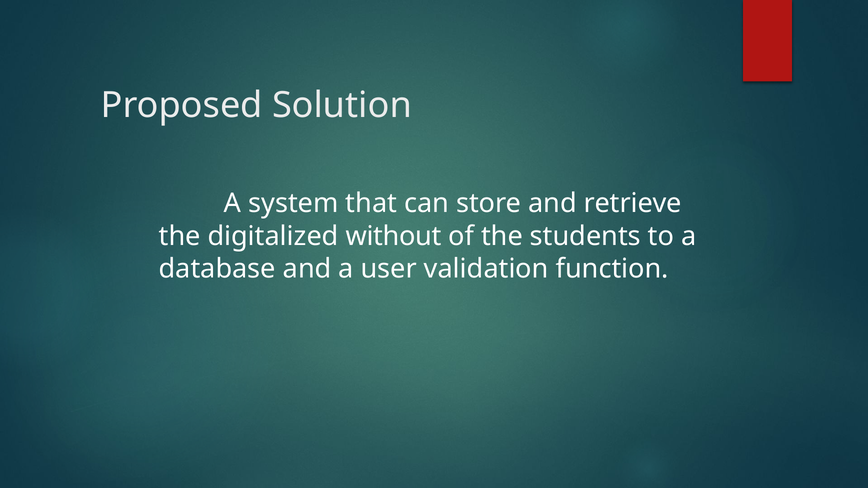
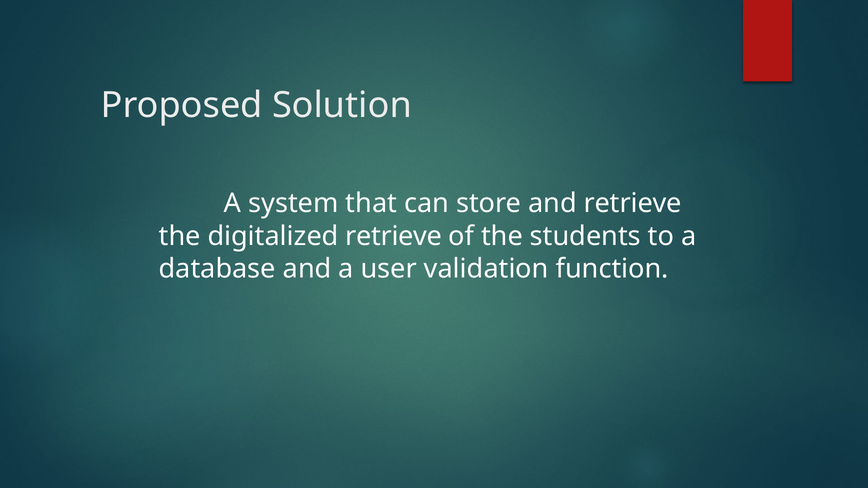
digitalized without: without -> retrieve
